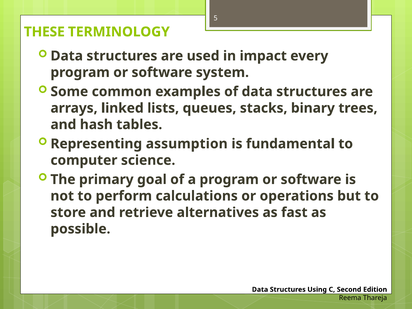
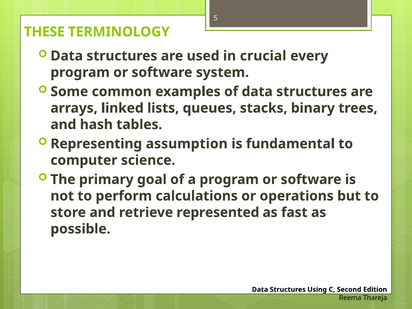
impact: impact -> crucial
alternatives: alternatives -> represented
